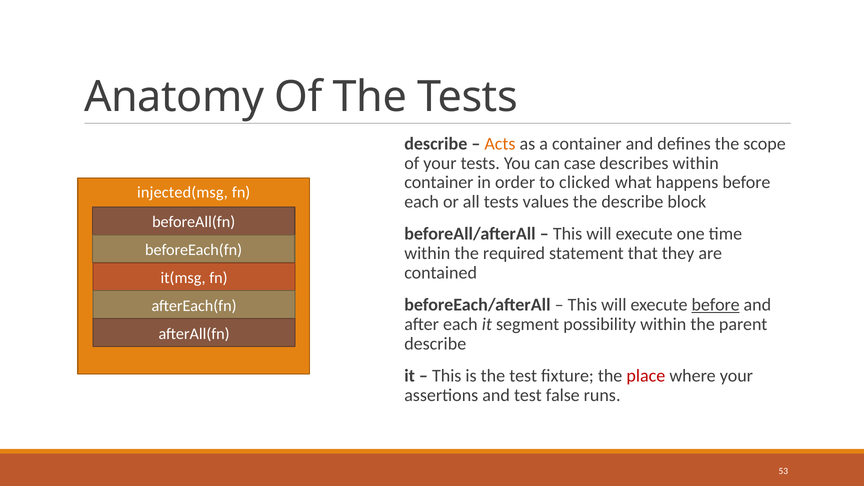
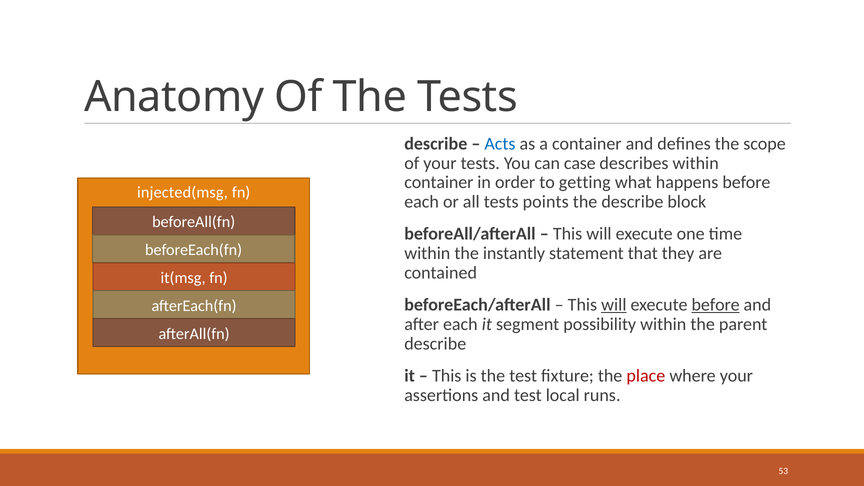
Acts colour: orange -> blue
clicked: clicked -> getting
values: values -> points
required: required -> instantly
will at (614, 305) underline: none -> present
false: false -> local
